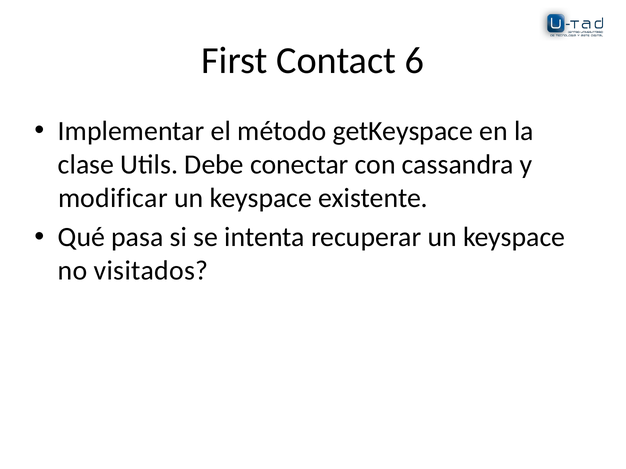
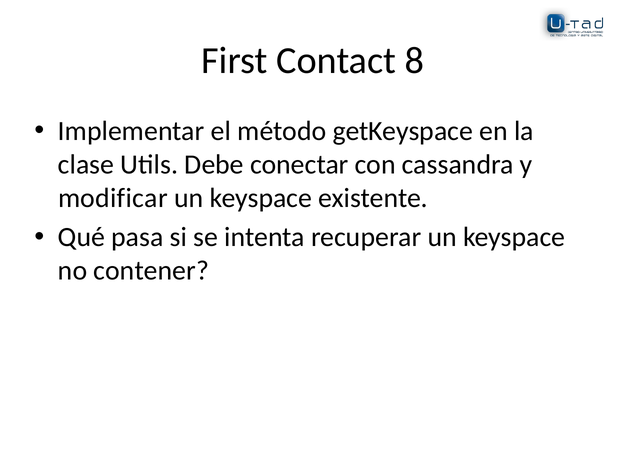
6: 6 -> 8
visitados: visitados -> contener
